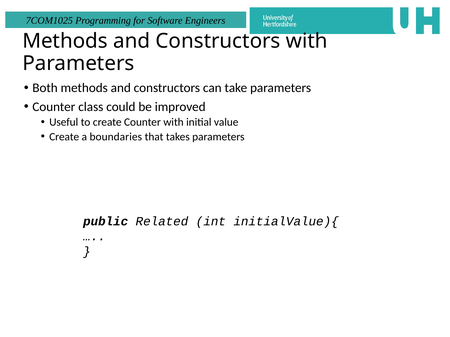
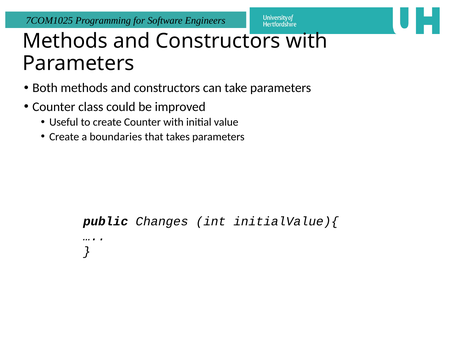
Related: Related -> Changes
